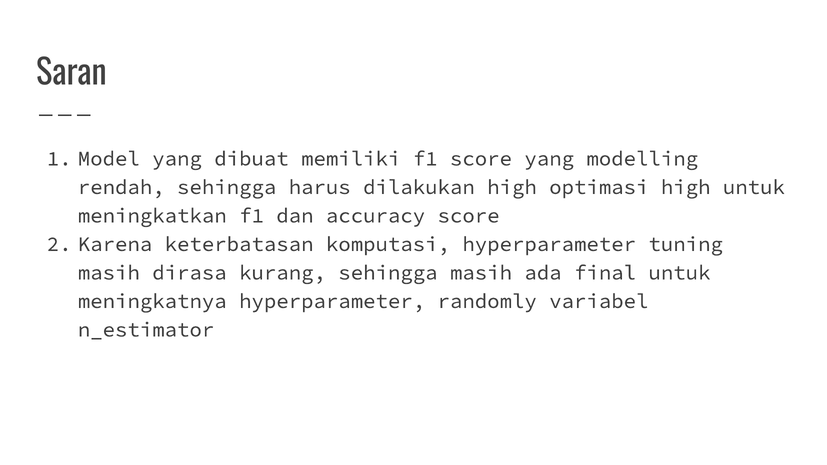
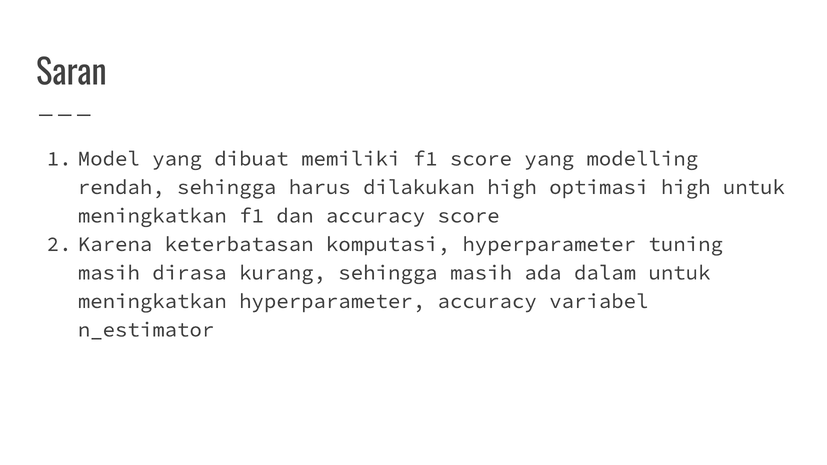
final: final -> dalam
meningkatnya at (152, 301): meningkatnya -> meningkatkan
hyperparameter randomly: randomly -> accuracy
